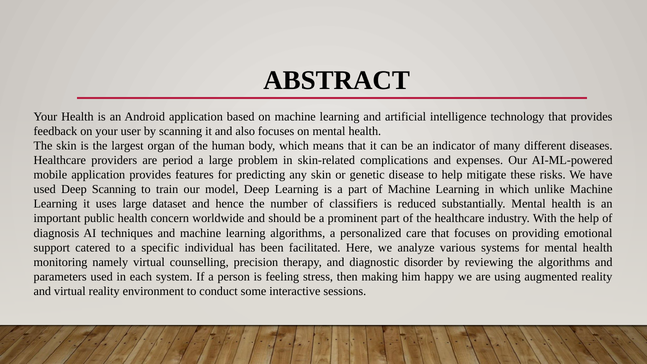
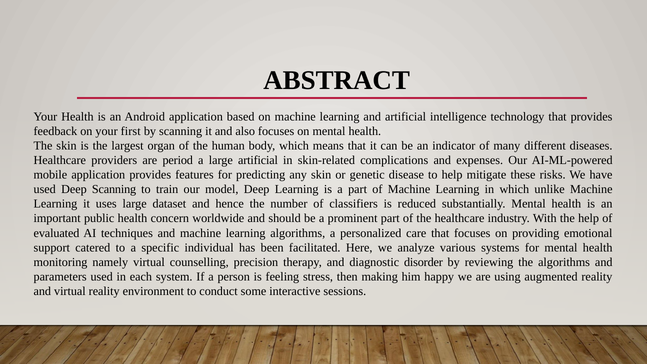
user: user -> first
large problem: problem -> artificial
diagnosis: diagnosis -> evaluated
